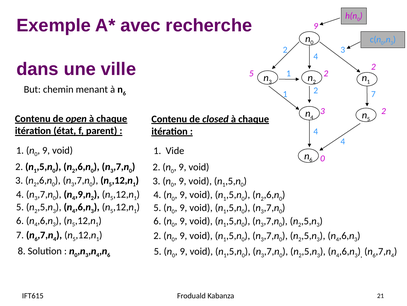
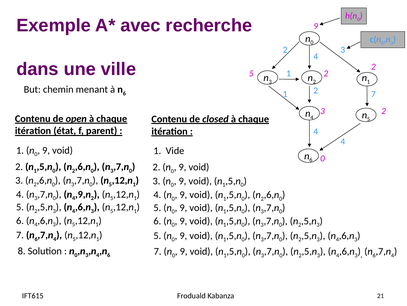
2 at (157, 235): 2 -> 5
6 5: 5 -> 7
